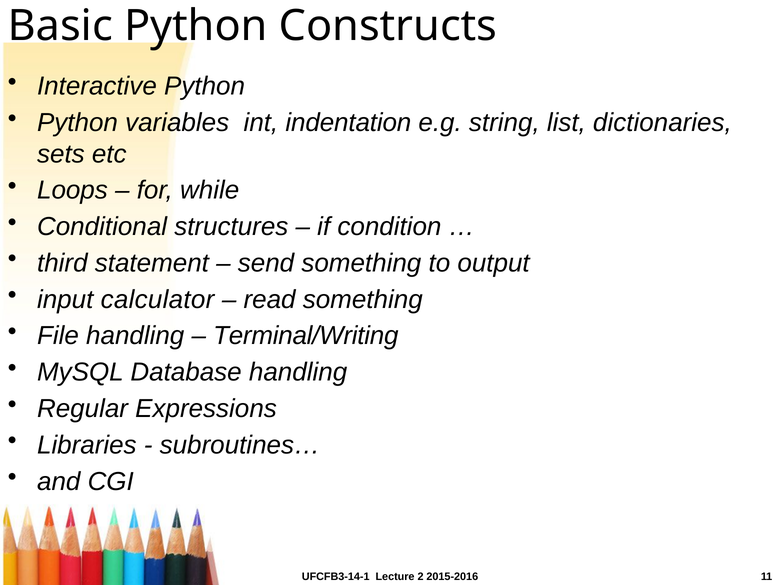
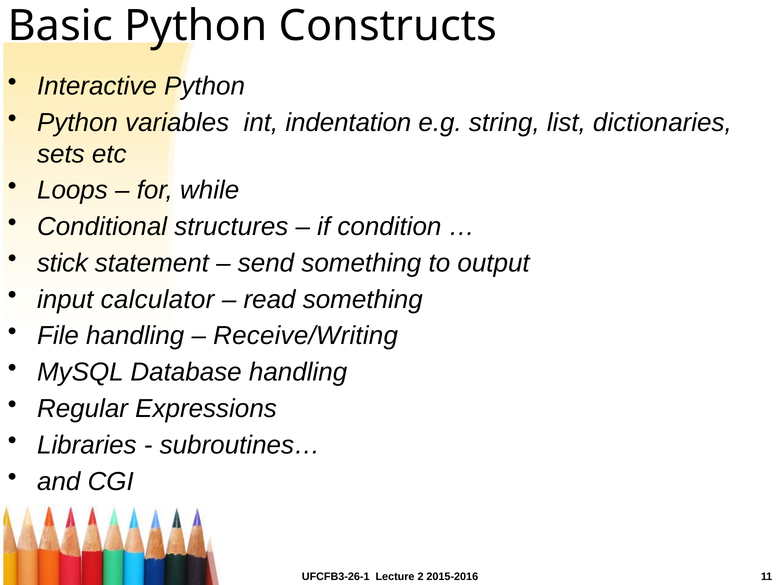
third: third -> stick
Terminal/Writing: Terminal/Writing -> Receive/Writing
UFCFB3-14-1: UFCFB3-14-1 -> UFCFB3-26-1
